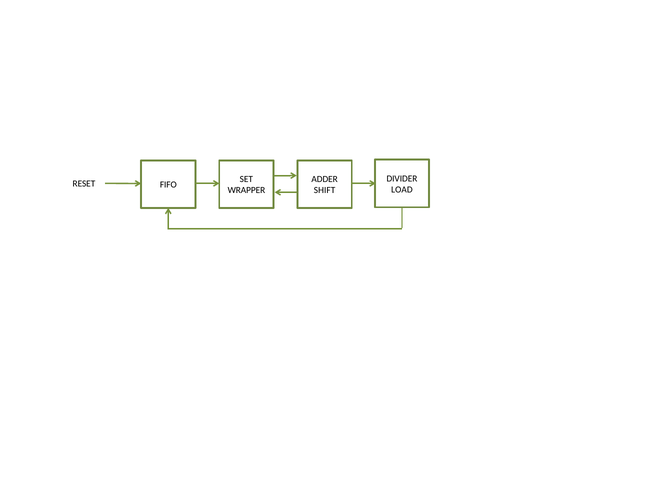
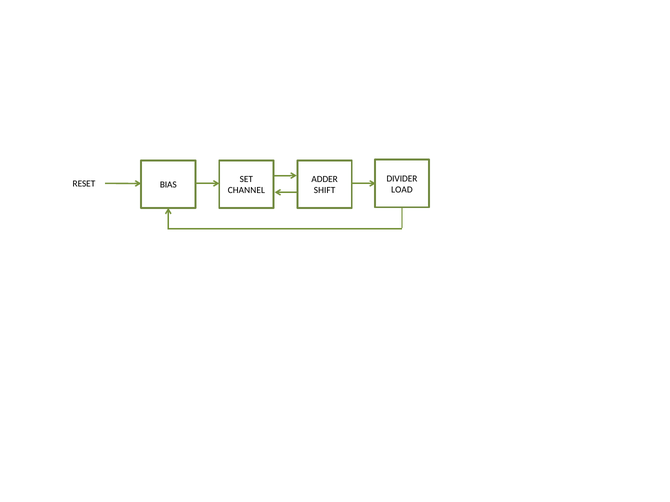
FIFO: FIFO -> BIAS
WRAPPER: WRAPPER -> CHANNEL
